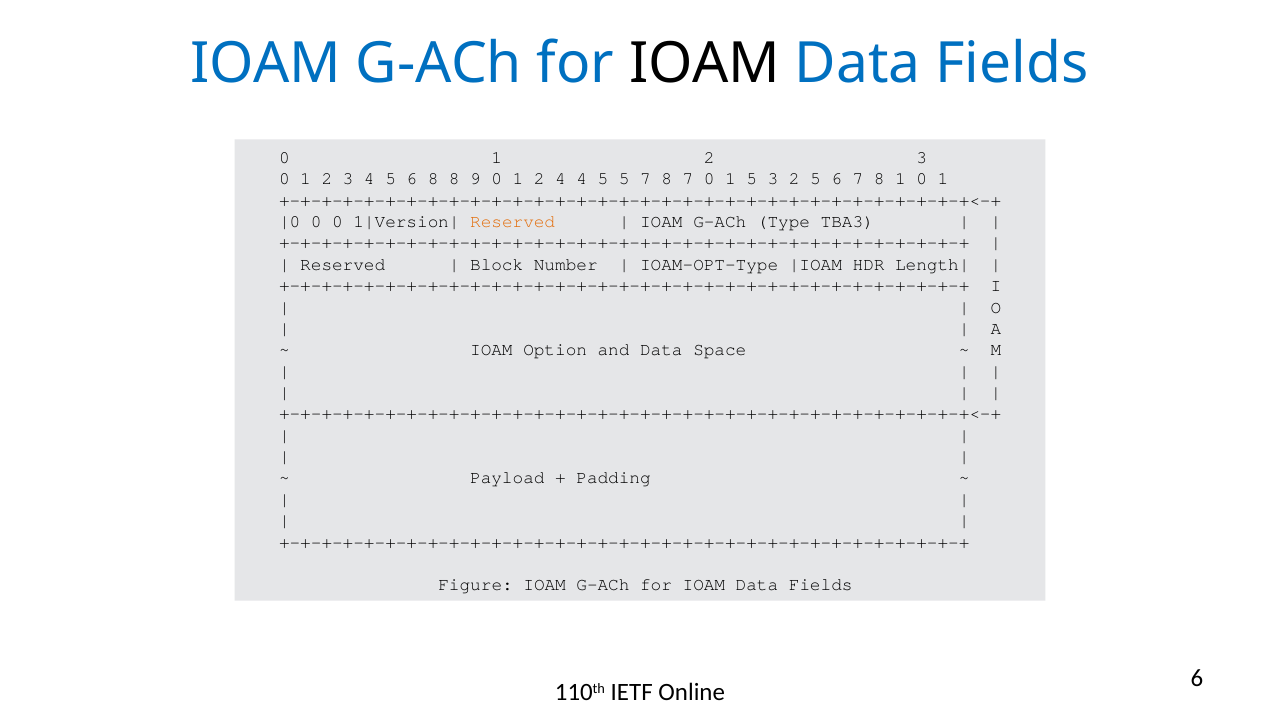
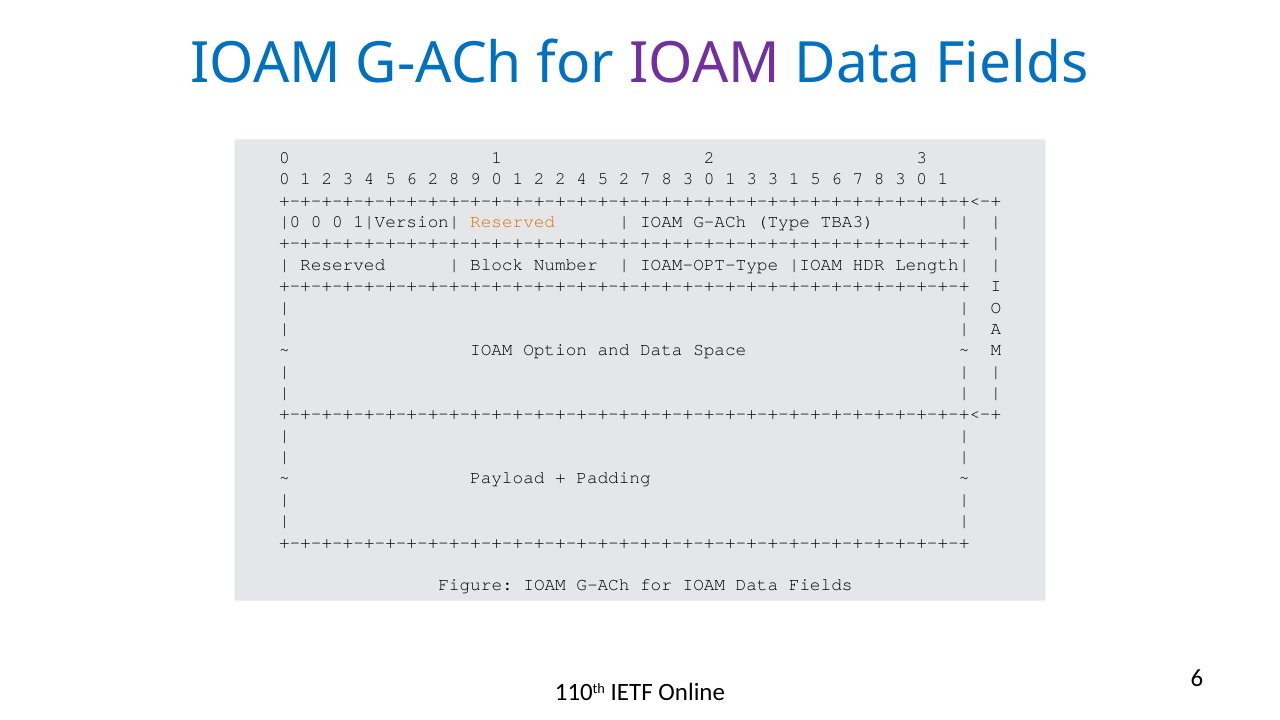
IOAM at (705, 64) colour: black -> purple
6 8: 8 -> 2
2 4: 4 -> 2
5 5: 5 -> 2
7 at (688, 179): 7 -> 3
1 5: 5 -> 3
3 2: 2 -> 1
6 7 8 1: 1 -> 3
